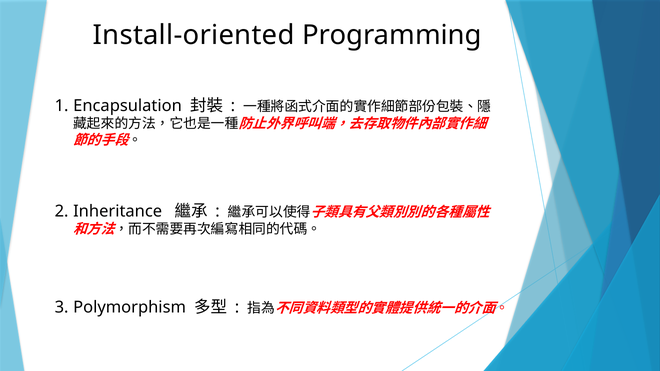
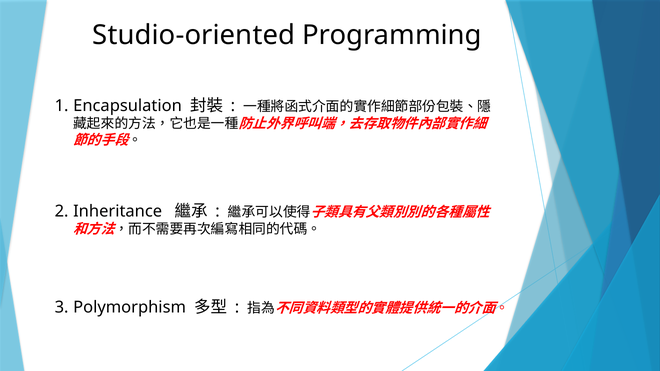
Install-oriented: Install-oriented -> Studio-oriented
